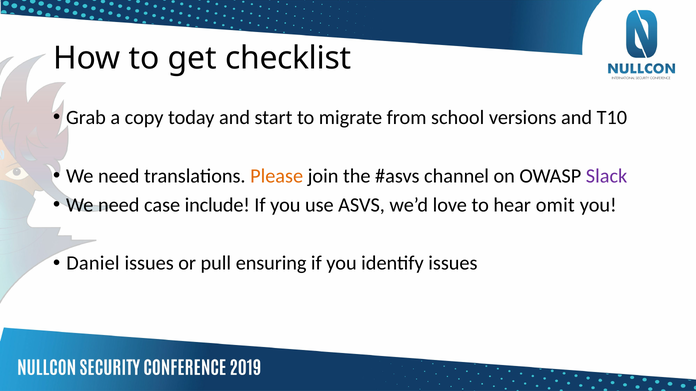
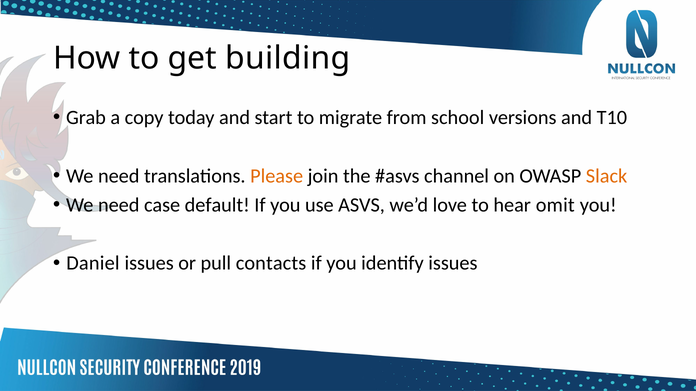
checklist: checklist -> building
Slack colour: purple -> orange
include: include -> default
ensuring: ensuring -> contacts
